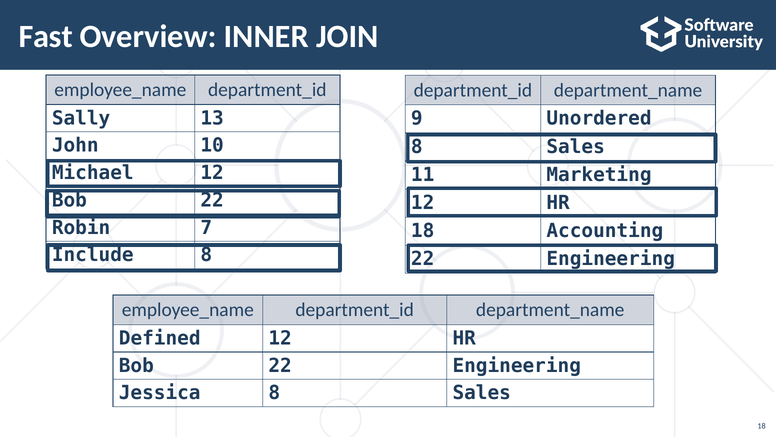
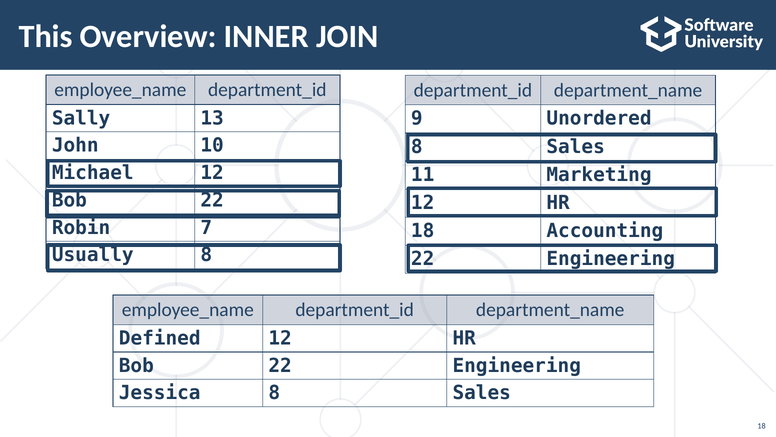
Fast: Fast -> This
Include: Include -> Usually
